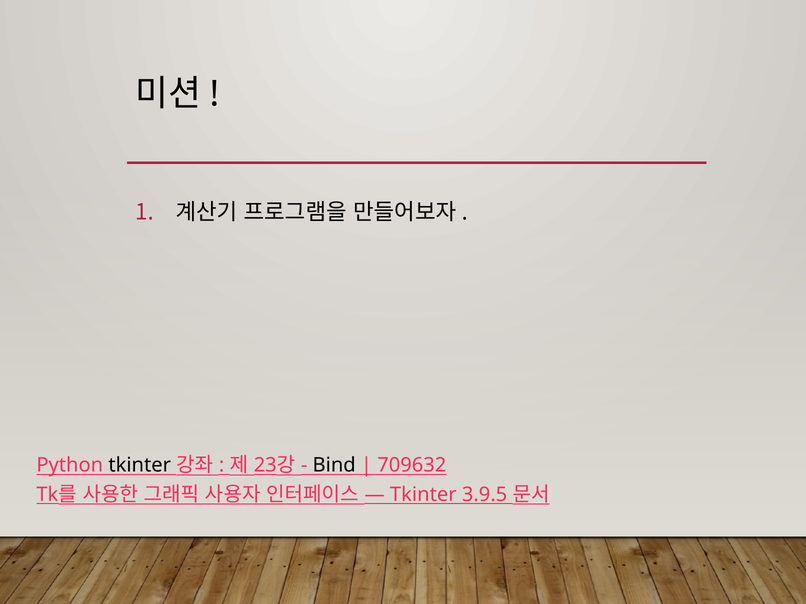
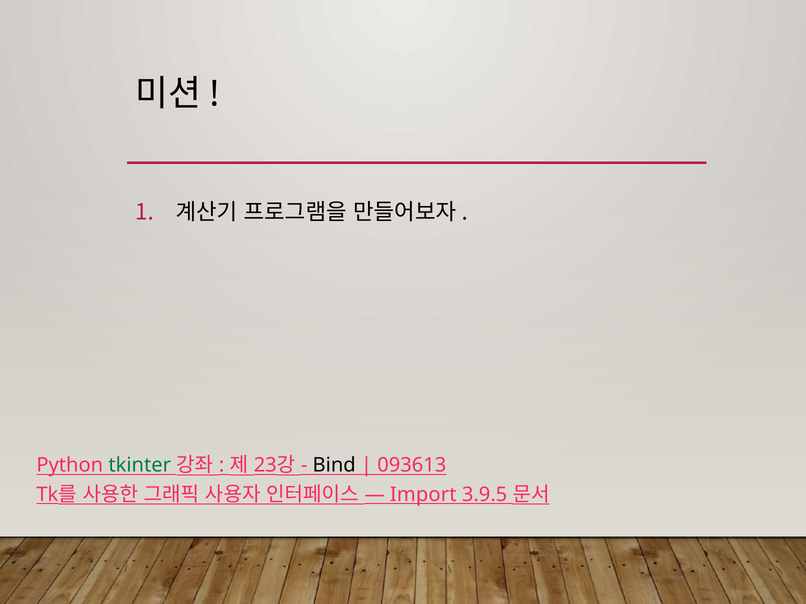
tkinter at (140, 466) colour: black -> green
709632: 709632 -> 093613
Tkinter at (423, 495): Tkinter -> Import
